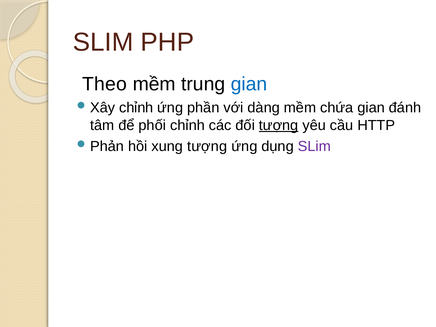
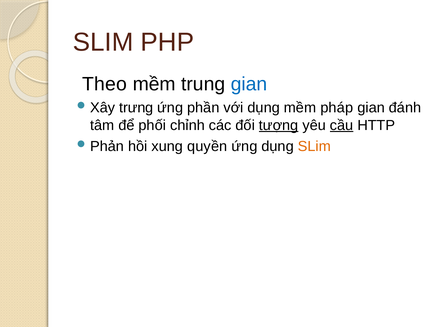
chỉnh at (136, 108): chỉnh -> trưng
với dàng: dàng -> dụng
chứa: chứa -> pháp
cầu underline: none -> present
xung tượng: tượng -> quyền
SLim at (314, 146) colour: purple -> orange
